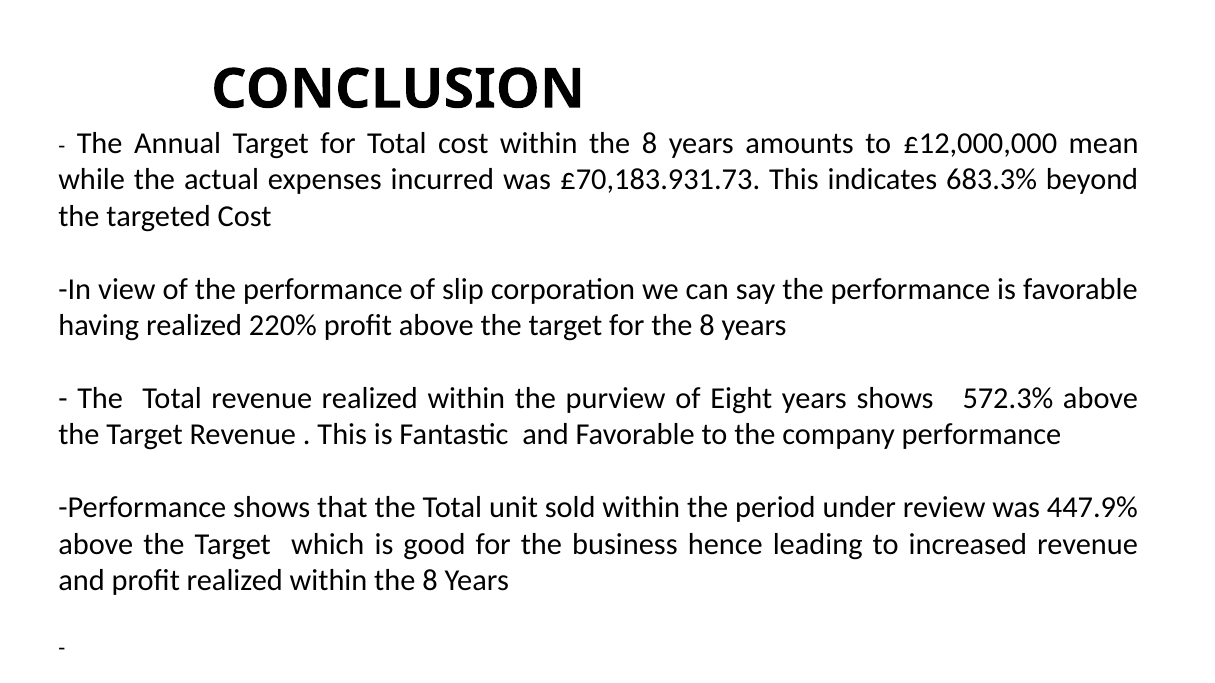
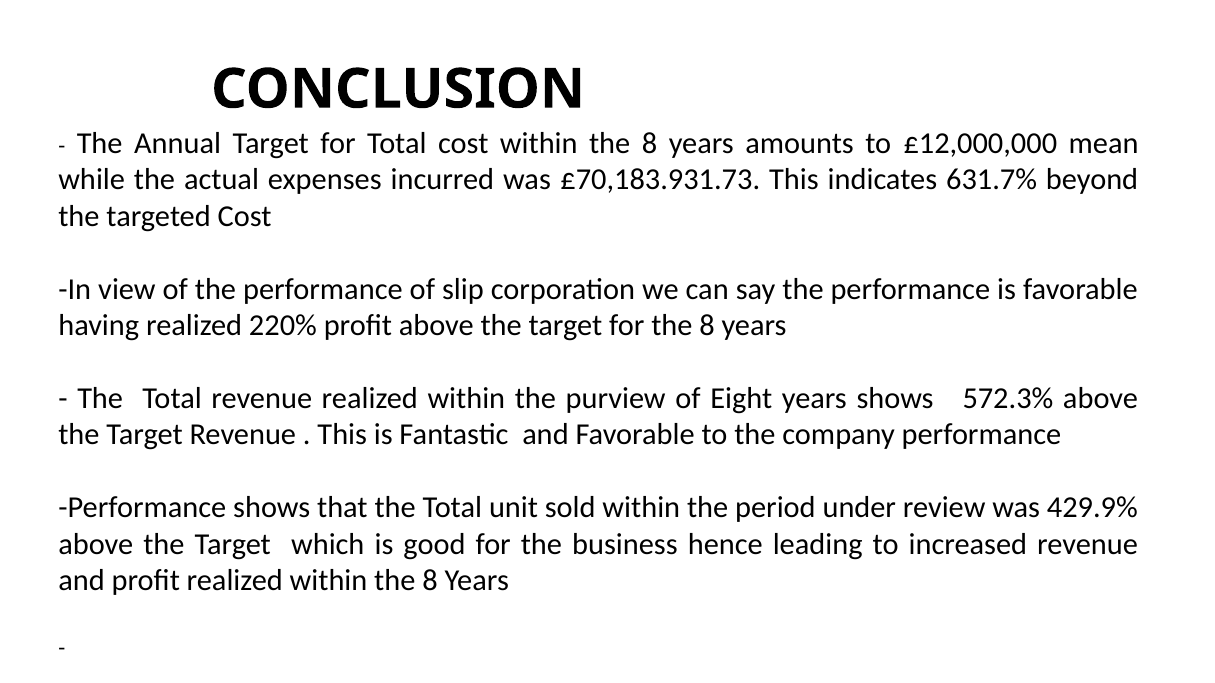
683.3%: 683.3% -> 631.7%
447.9%: 447.9% -> 429.9%
